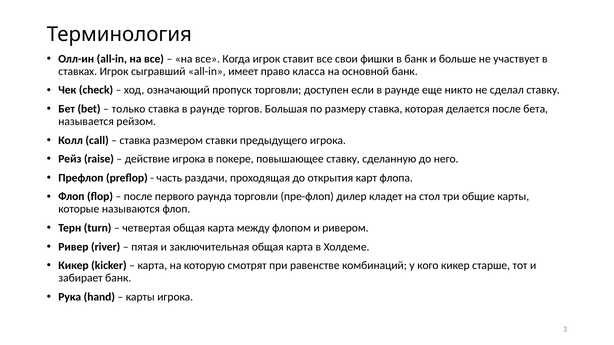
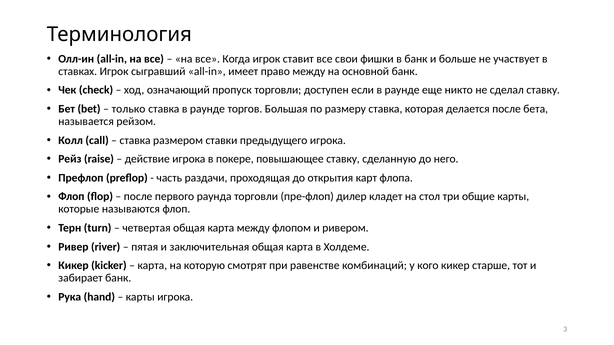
право класса: класса -> между
